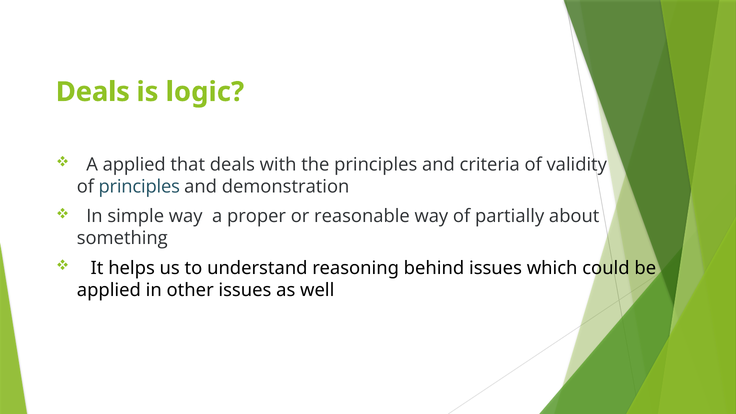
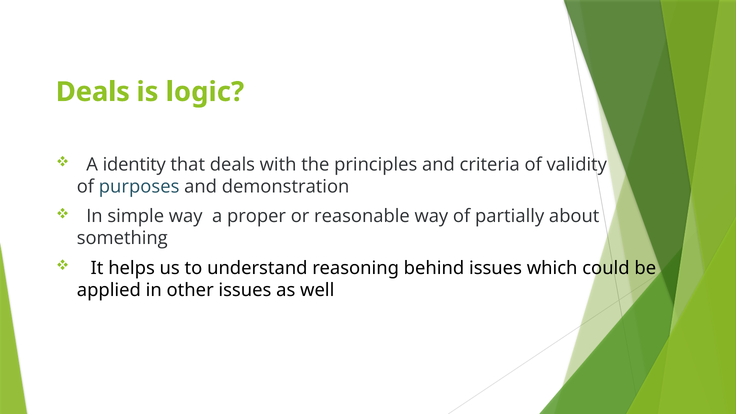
A applied: applied -> identity
of principles: principles -> purposes
